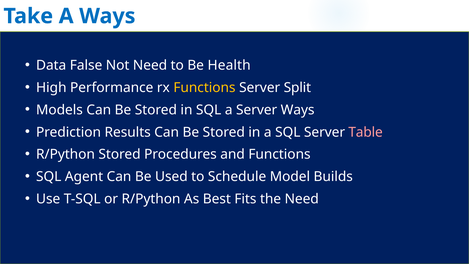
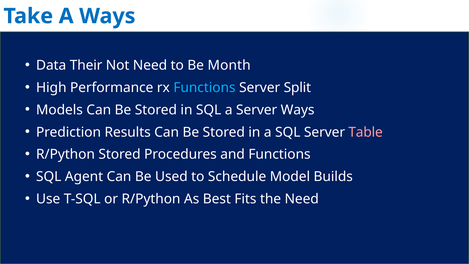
False: False -> Their
Health: Health -> Month
Functions at (204, 88) colour: yellow -> light blue
